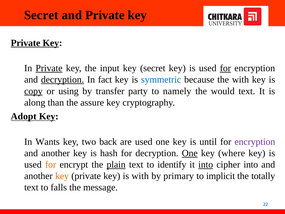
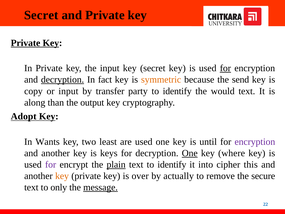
Private at (49, 68) underline: present -> none
symmetric colour: blue -> orange
the with: with -> send
copy underline: present -> none
or using: using -> input
party to namely: namely -> identify
assure: assure -> output
back: back -> least
hash: hash -> keys
for at (51, 164) colour: orange -> purple
into at (206, 164) underline: present -> none
cipher into: into -> this
is with: with -> over
primary: primary -> actually
implicit: implicit -> remove
totally: totally -> secure
falls: falls -> only
message underline: none -> present
